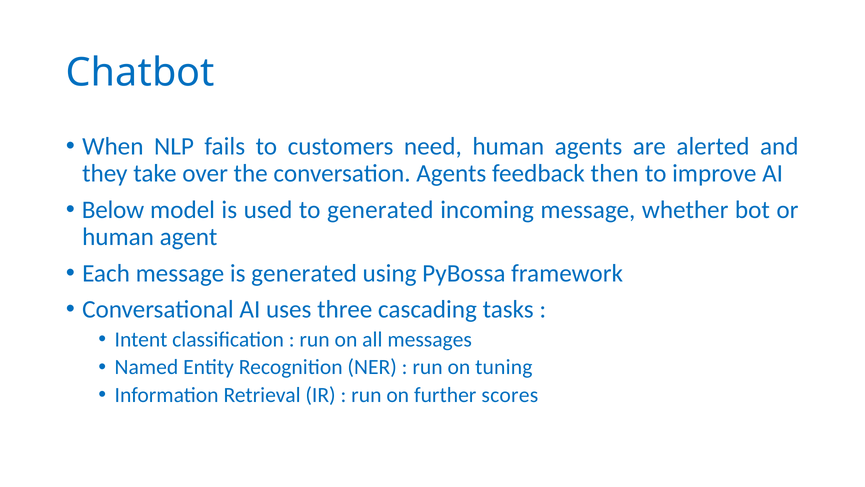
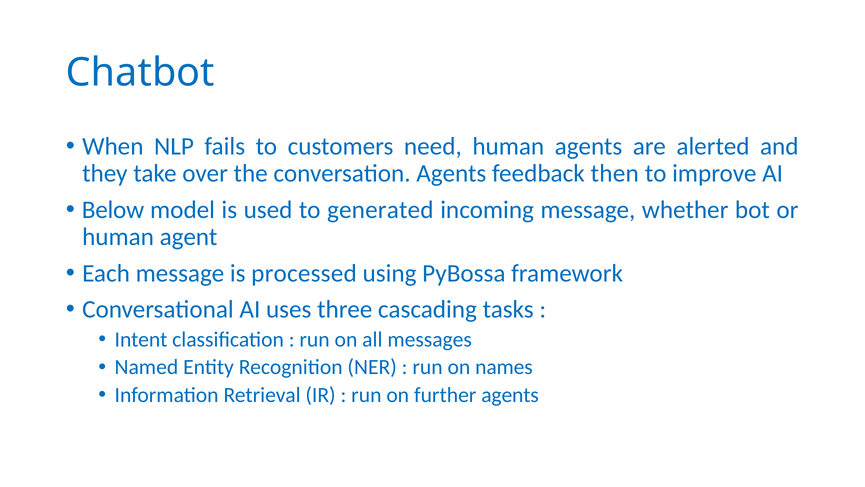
is generated: generated -> processed
tuning: tuning -> names
further scores: scores -> agents
